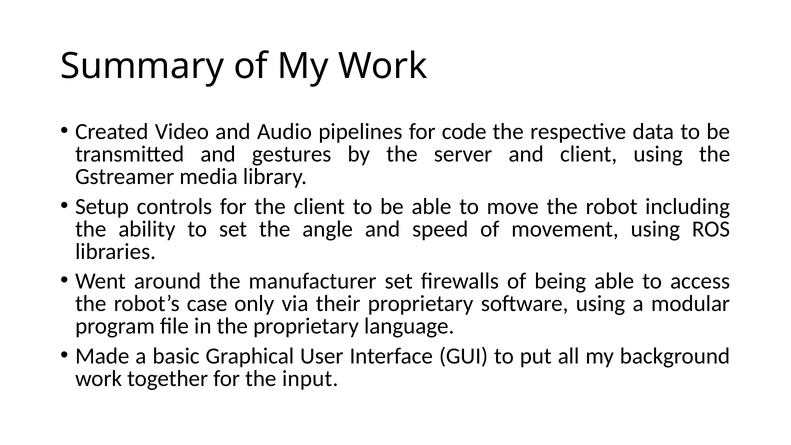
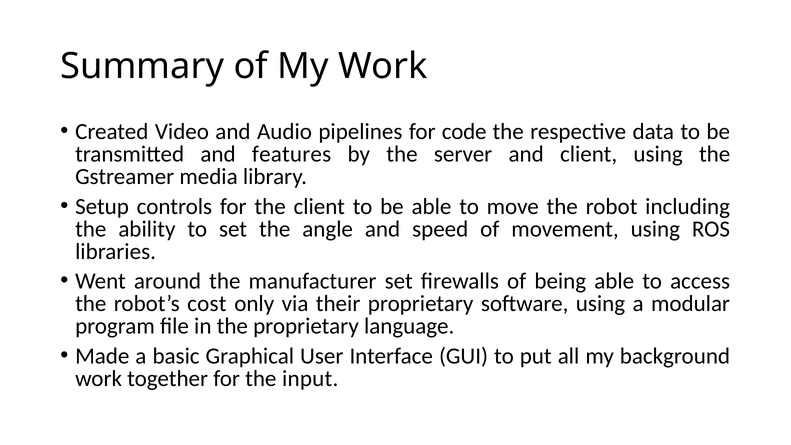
gestures: gestures -> features
case: case -> cost
